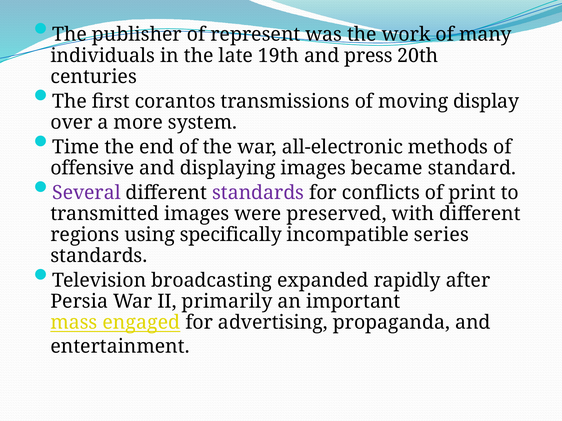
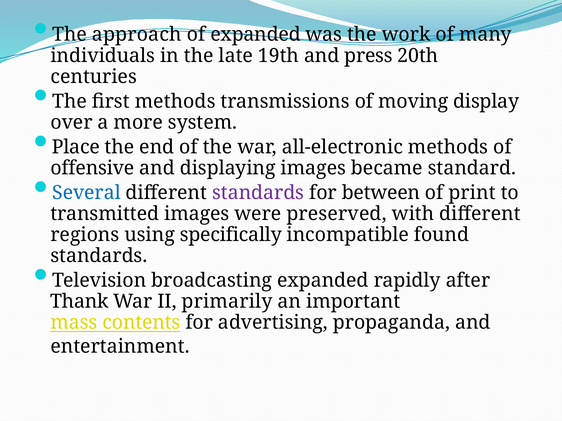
publisher: publisher -> approach
of represent: represent -> expanded
first corantos: corantos -> methods
Time: Time -> Place
Several colour: purple -> blue
conflicts: conflicts -> between
series: series -> found
Persia: Persia -> Thank
engaged: engaged -> contents
